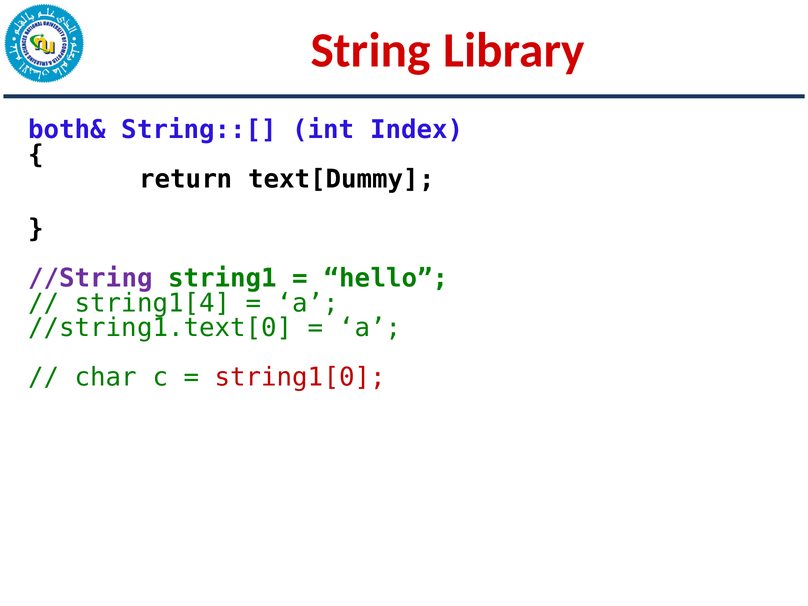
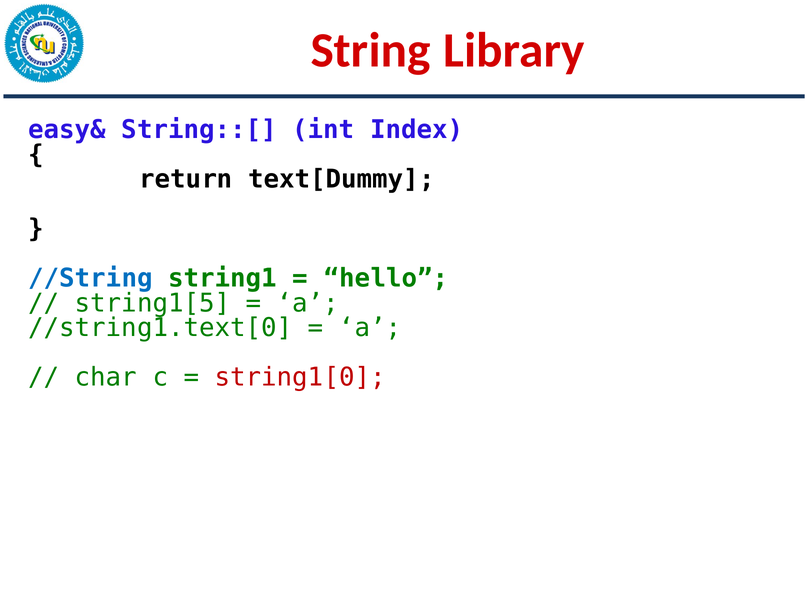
both&: both& -> easy&
//String colour: purple -> blue
string1[4: string1[4 -> string1[5
